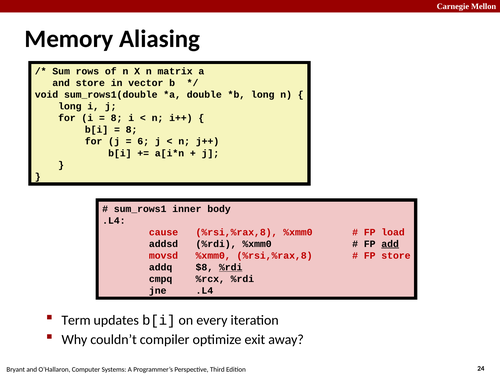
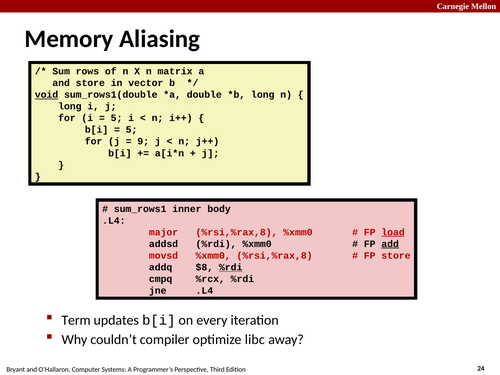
void underline: none -> present
8 at (117, 118): 8 -> 5
8 at (132, 130): 8 -> 5
6: 6 -> 9
cause: cause -> major
load underline: none -> present
exit: exit -> libc
